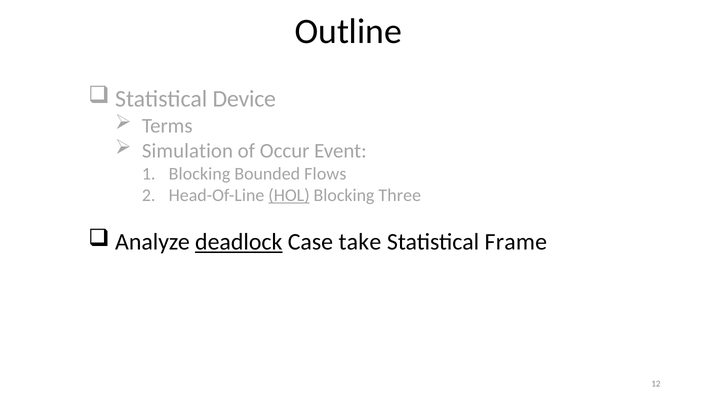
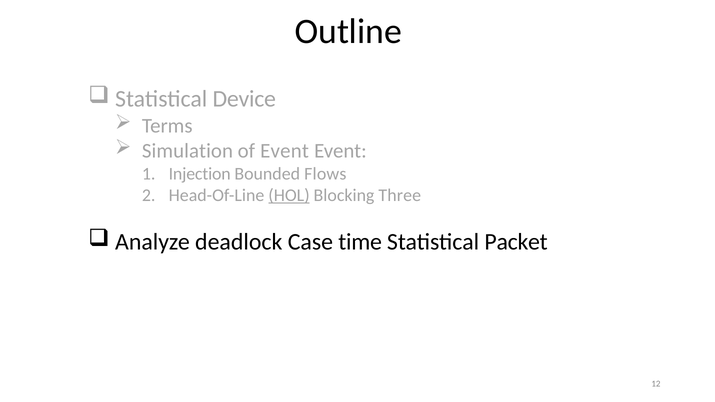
of Occur: Occur -> Event
Blocking at (200, 174): Blocking -> Injection
deadlock underline: present -> none
take: take -> time
Frame: Frame -> Packet
